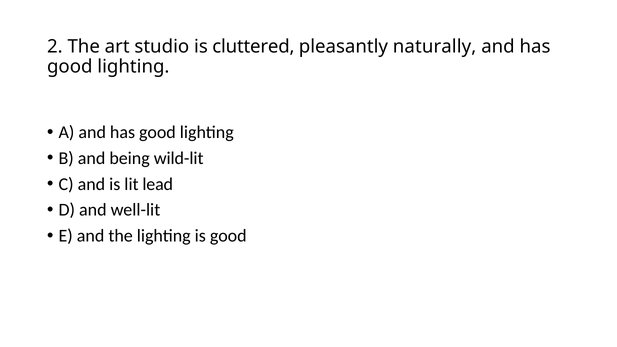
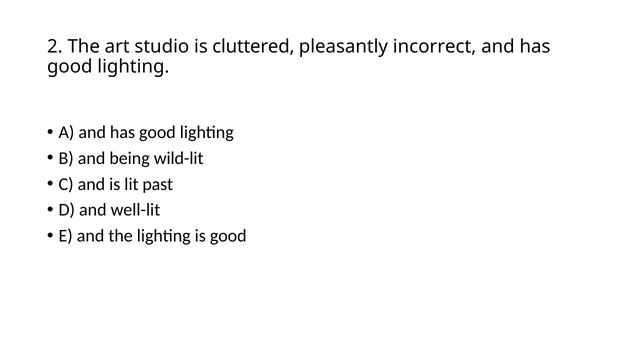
naturally: naturally -> incorrect
lead: lead -> past
